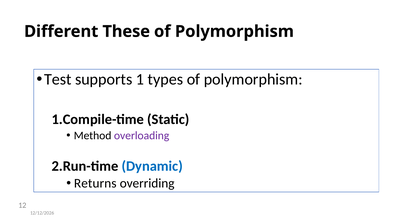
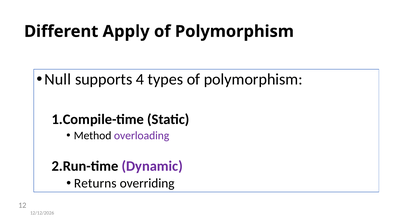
These: These -> Apply
Test: Test -> Null
1: 1 -> 4
Dynamic colour: blue -> purple
